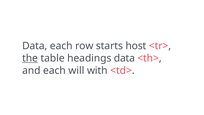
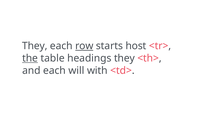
Data at (35, 46): Data -> They
row underline: none -> present
headings data: data -> they
